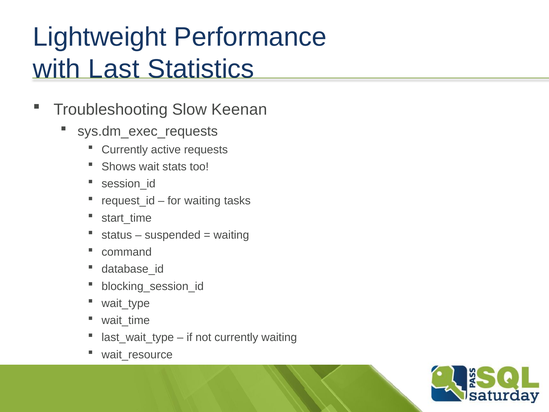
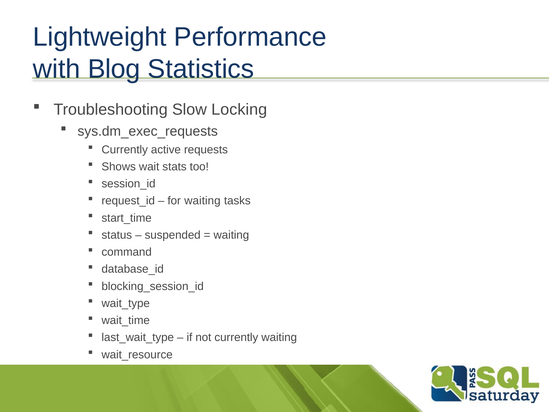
Last: Last -> Blog
Keenan: Keenan -> Locking
